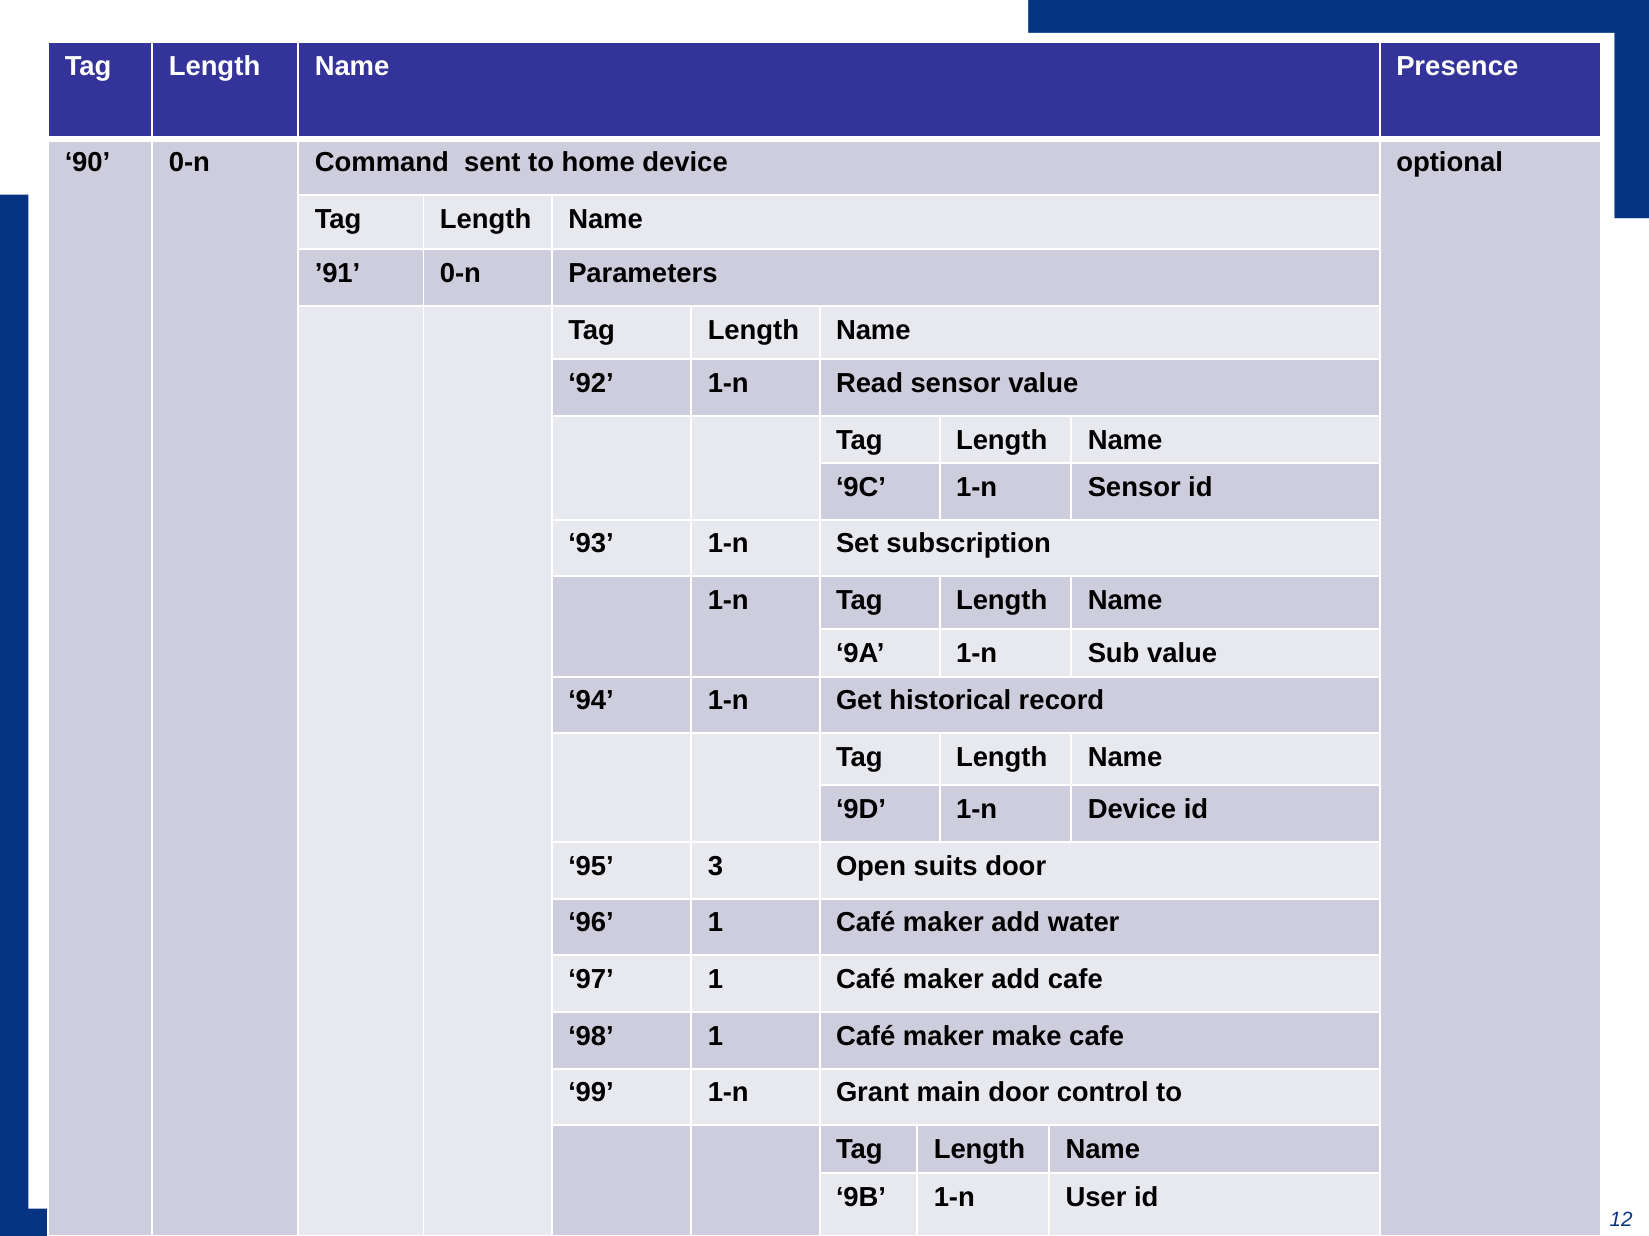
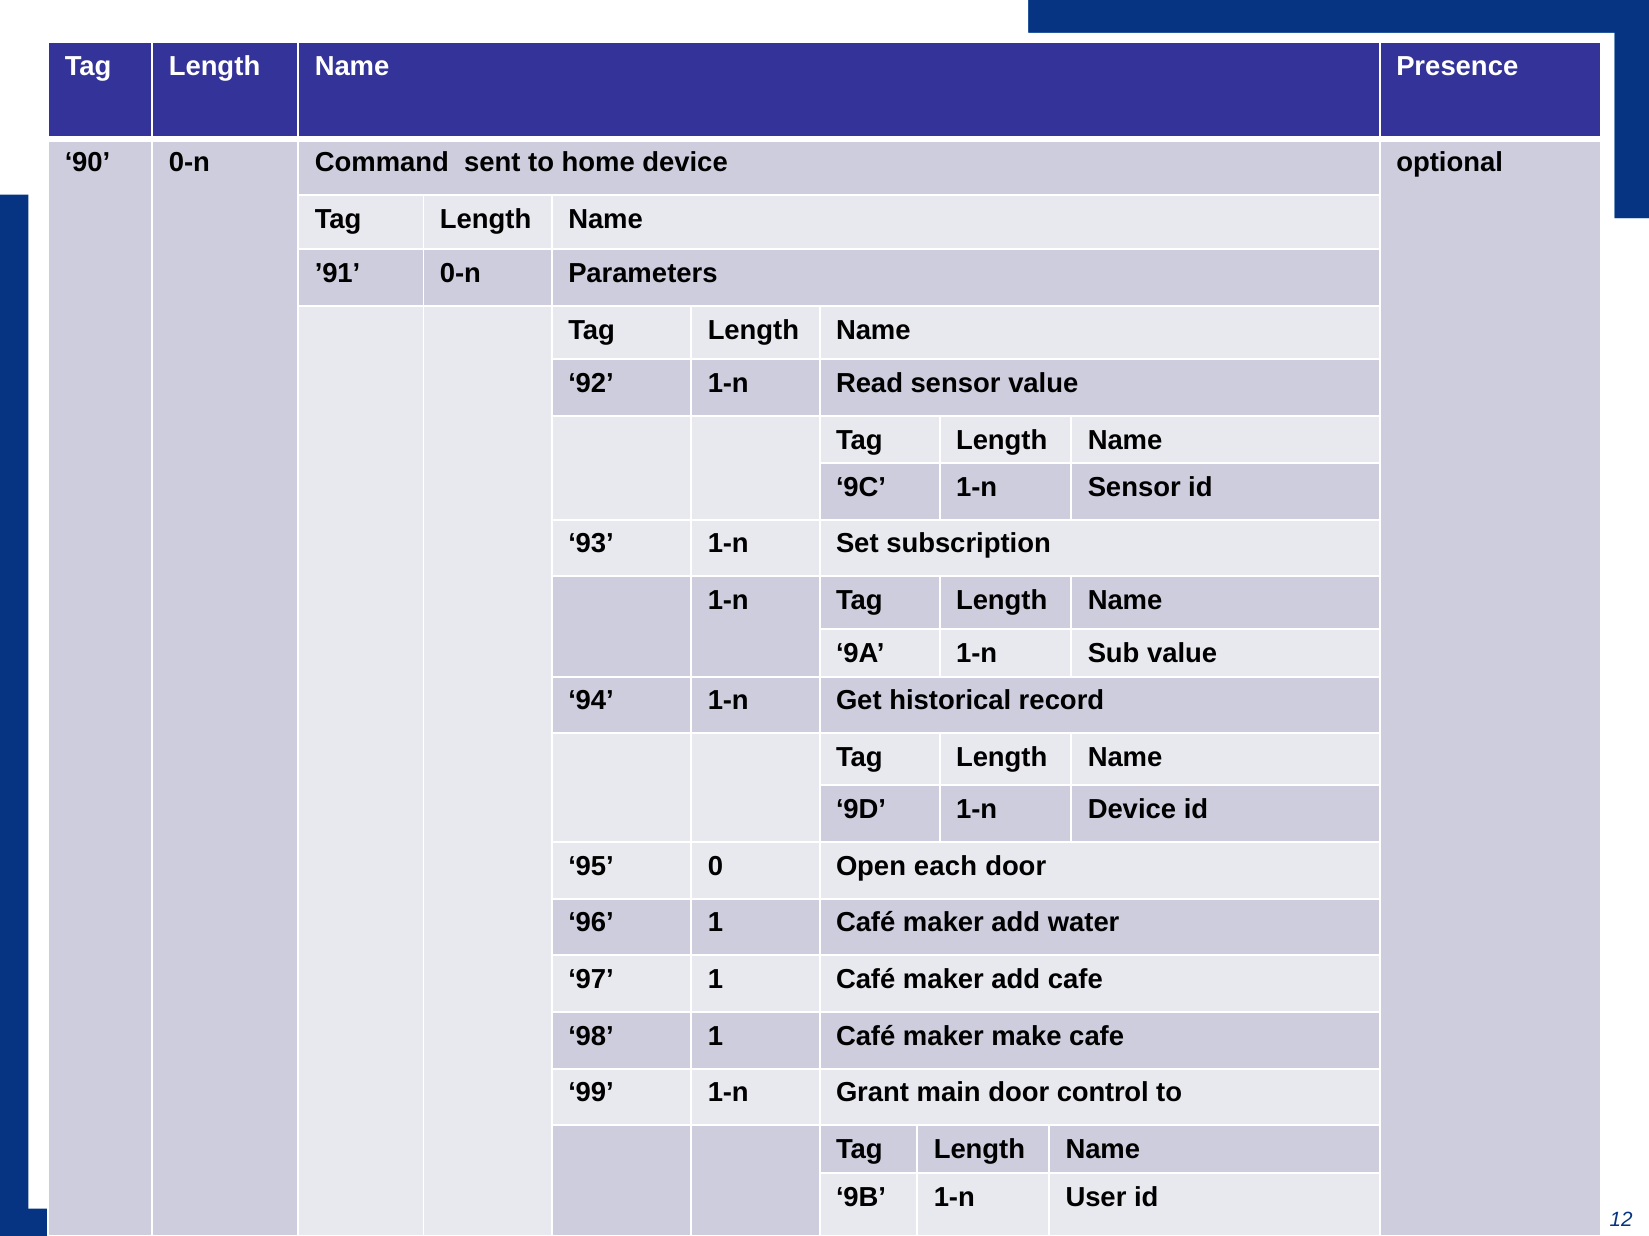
3: 3 -> 0
suits: suits -> each
